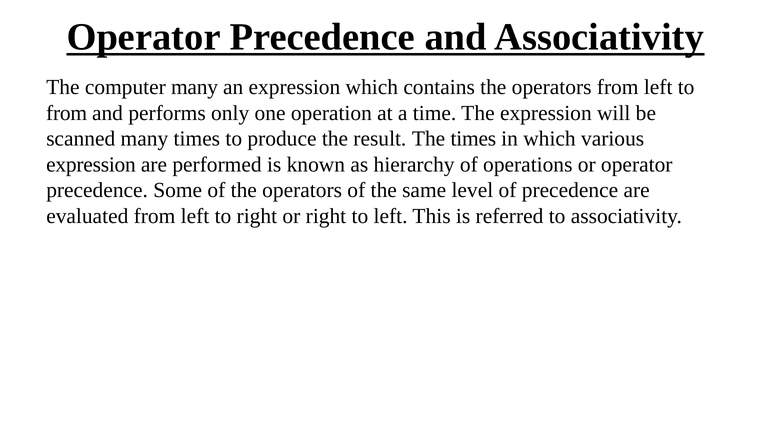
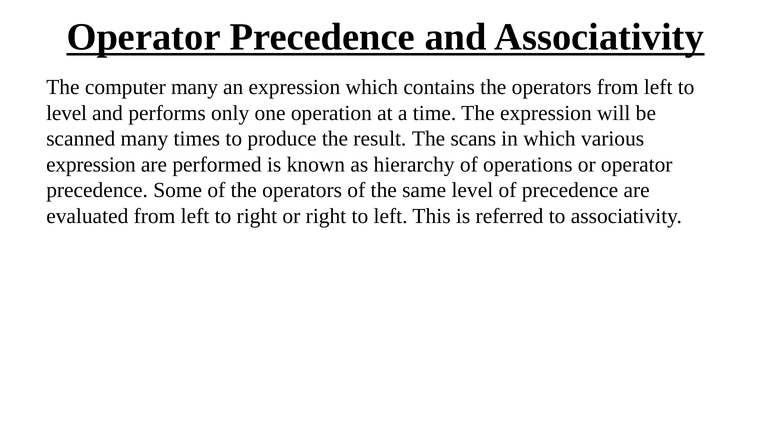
from at (67, 113): from -> level
The times: times -> scans
